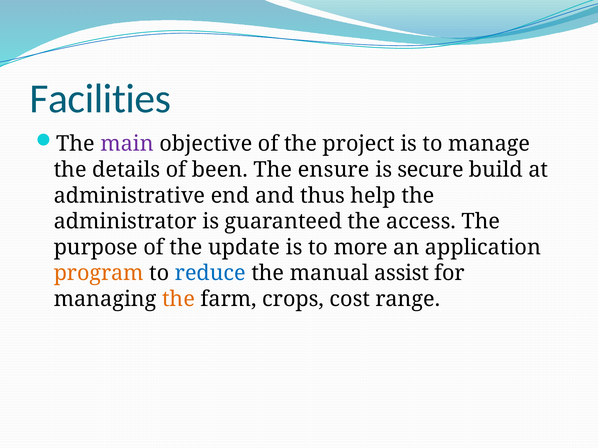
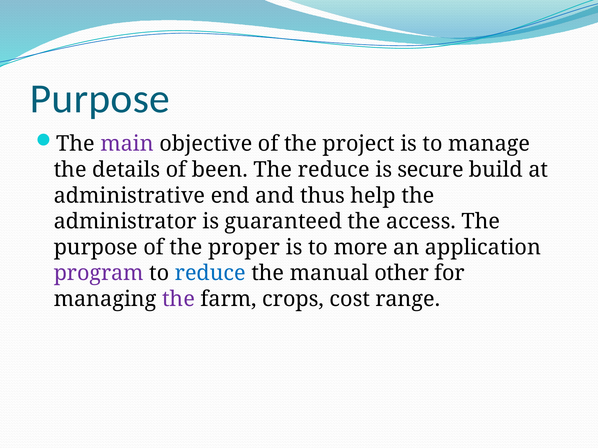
Facilities at (100, 99): Facilities -> Purpose
The ensure: ensure -> reduce
update: update -> proper
program colour: orange -> purple
assist: assist -> other
the at (178, 299) colour: orange -> purple
